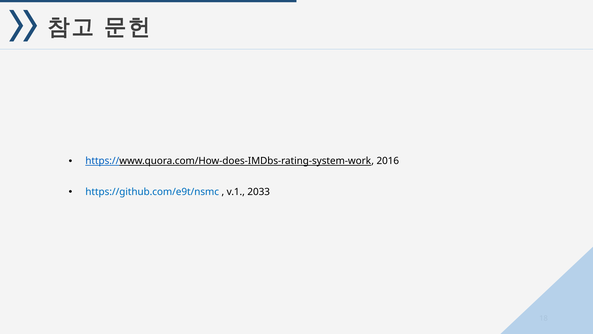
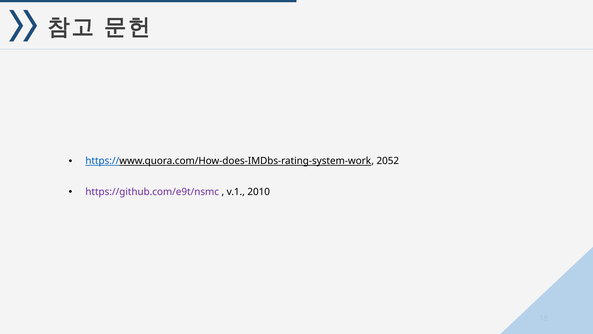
2016: 2016 -> 2052
https://github.com/e9t/nsmc colour: blue -> purple
2033: 2033 -> 2010
